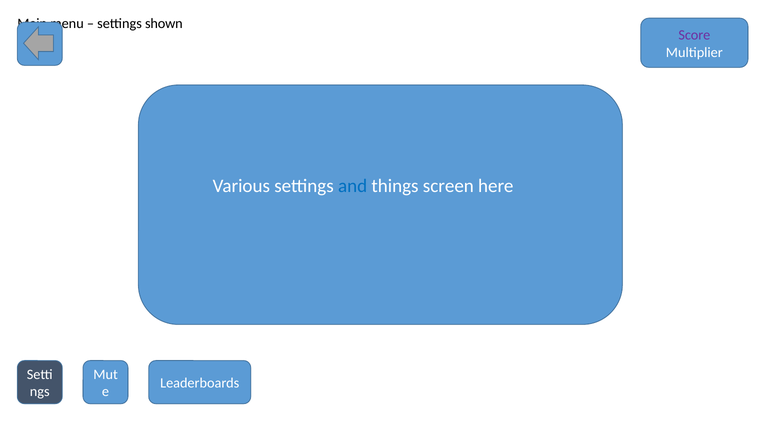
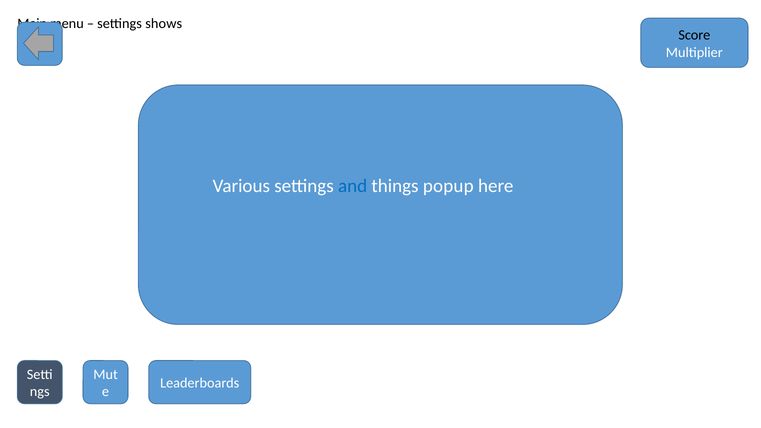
shown: shown -> shows
Score colour: purple -> black
screen: screen -> popup
